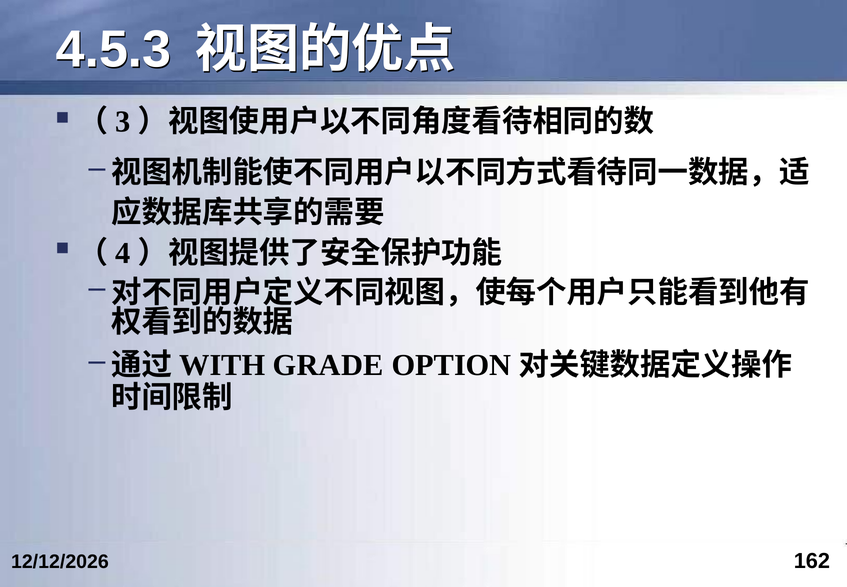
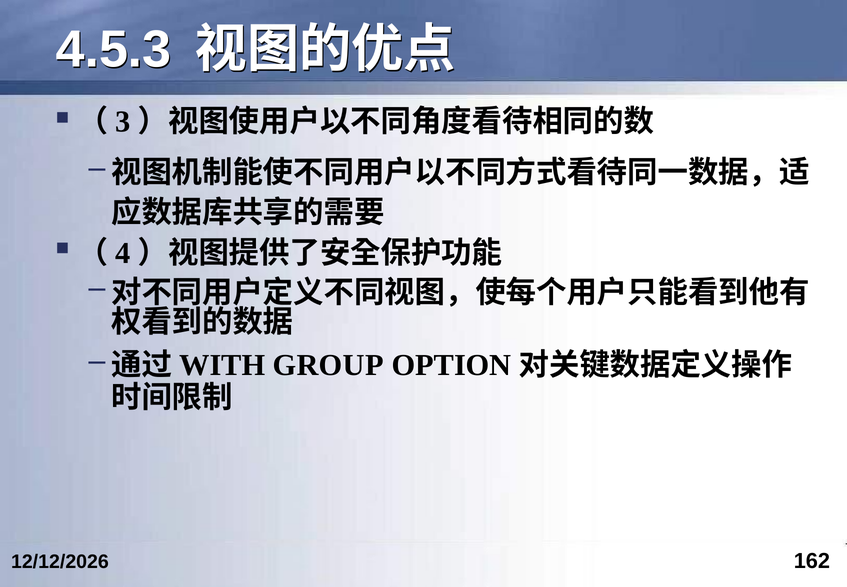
GRADE: GRADE -> GROUP
